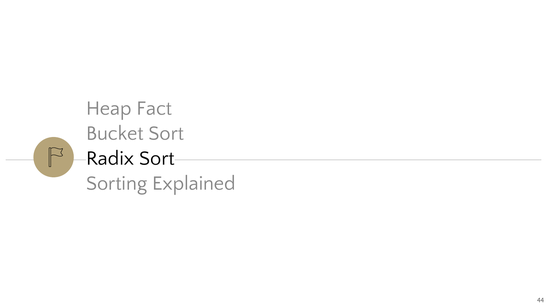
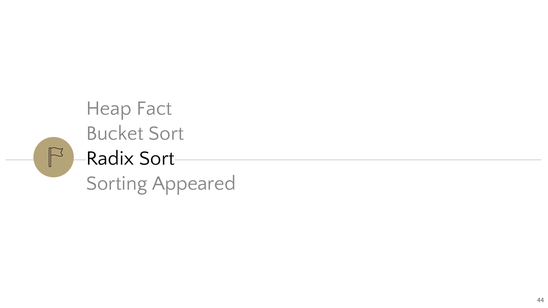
Explained: Explained -> Appeared
